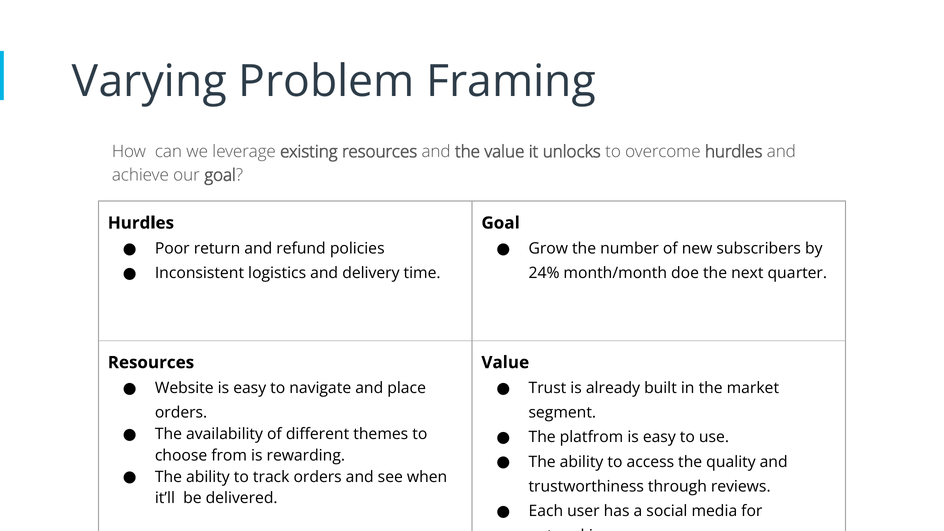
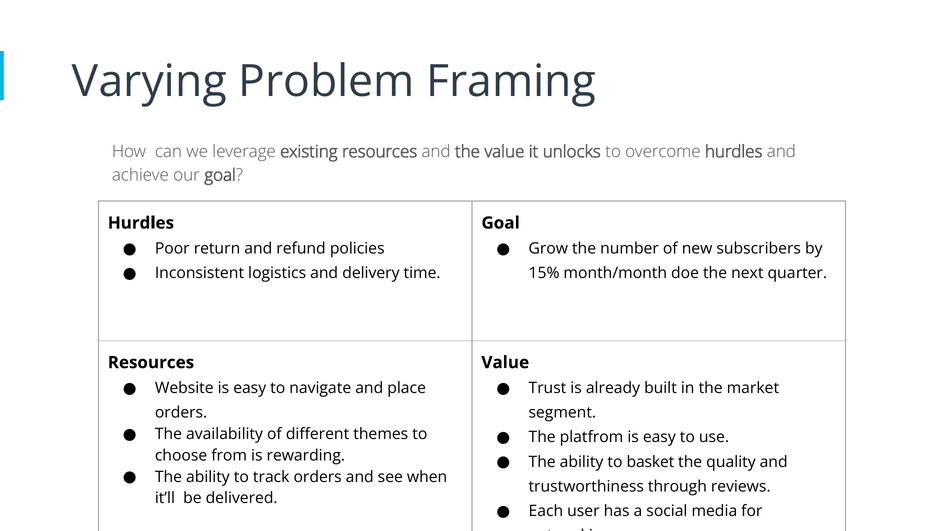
24%: 24% -> 15%
access: access -> basket
